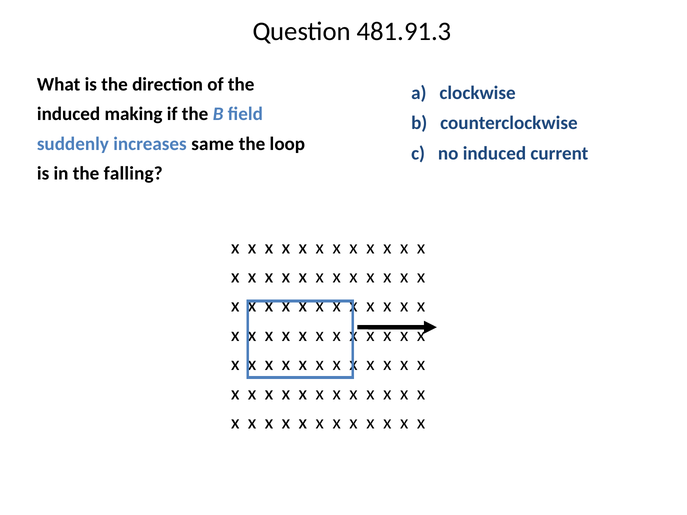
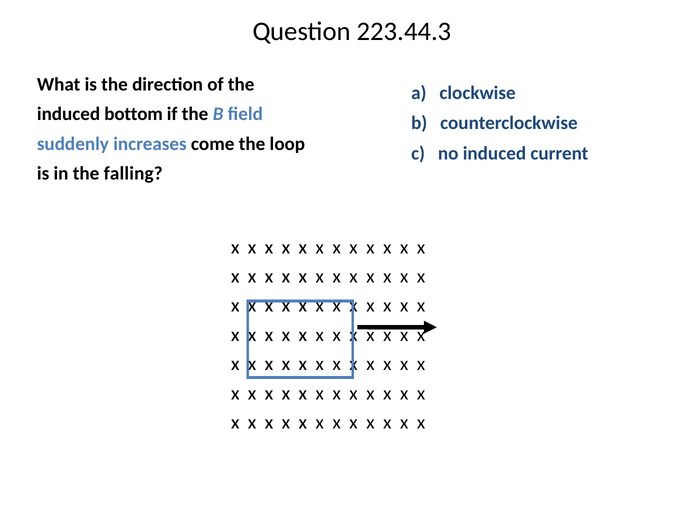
481.91.3: 481.91.3 -> 223.44.3
making: making -> bottom
same: same -> come
